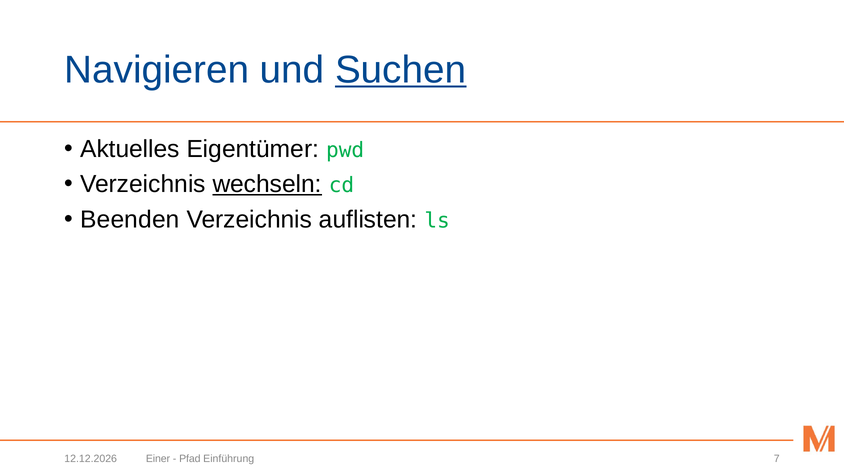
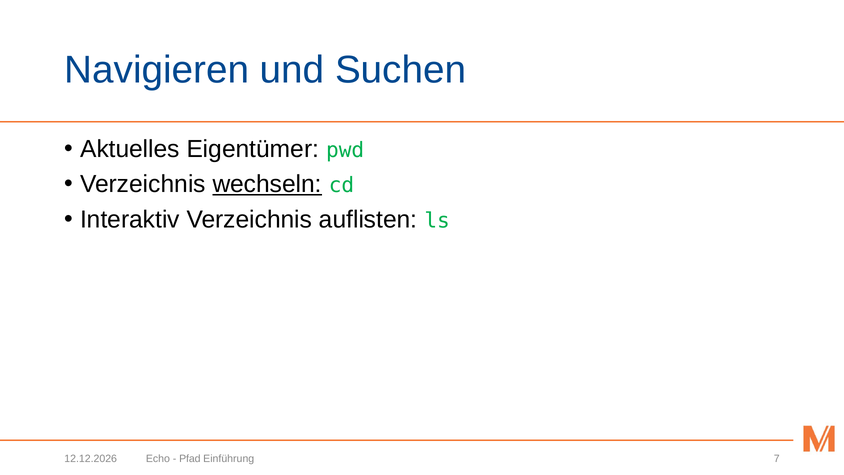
Suchen underline: present -> none
Beenden: Beenden -> Interaktiv
Einer: Einer -> Echo
